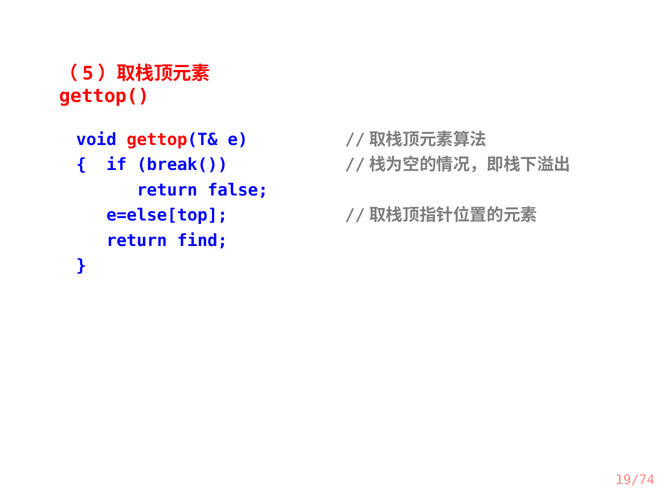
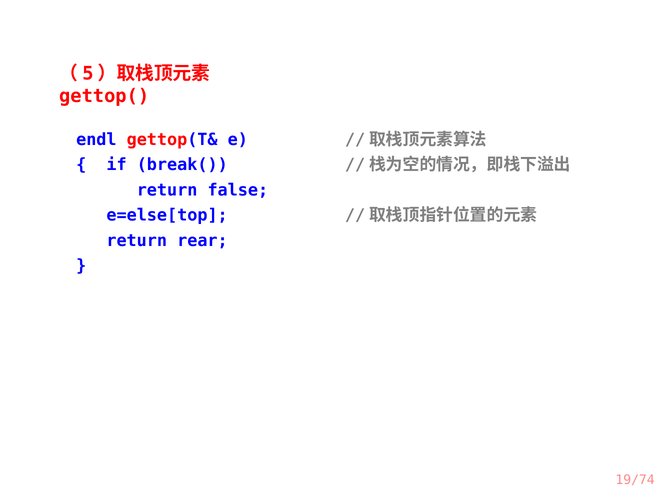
void: void -> endl
find: find -> rear
